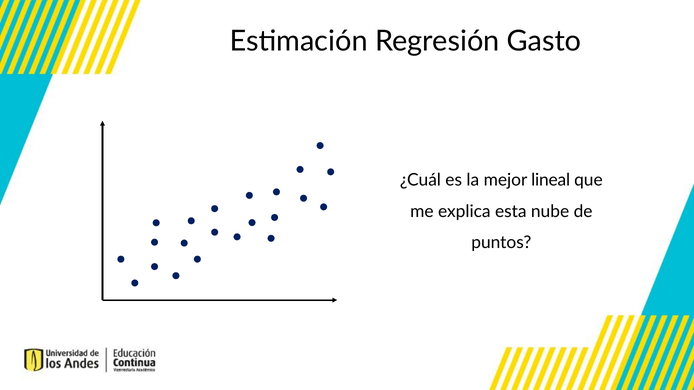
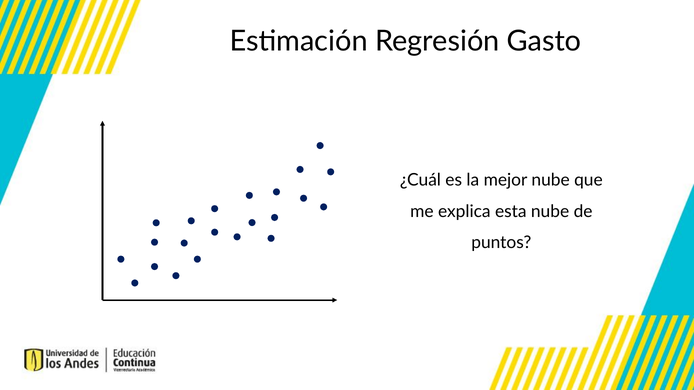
mejor lineal: lineal -> nube
